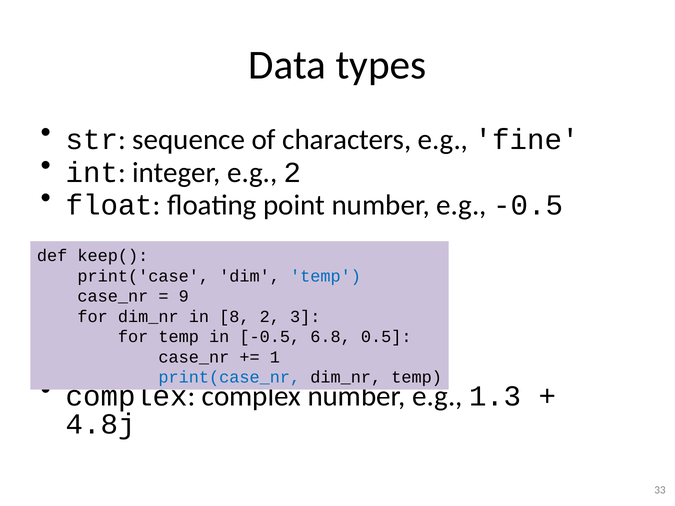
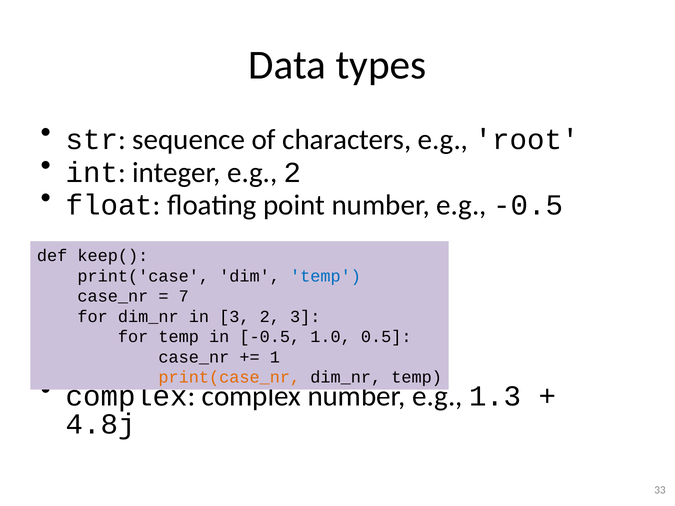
fine: fine -> root
9: 9 -> 7
in 8: 8 -> 3
6.8: 6.8 -> 1.0
print(case_nr colour: blue -> orange
